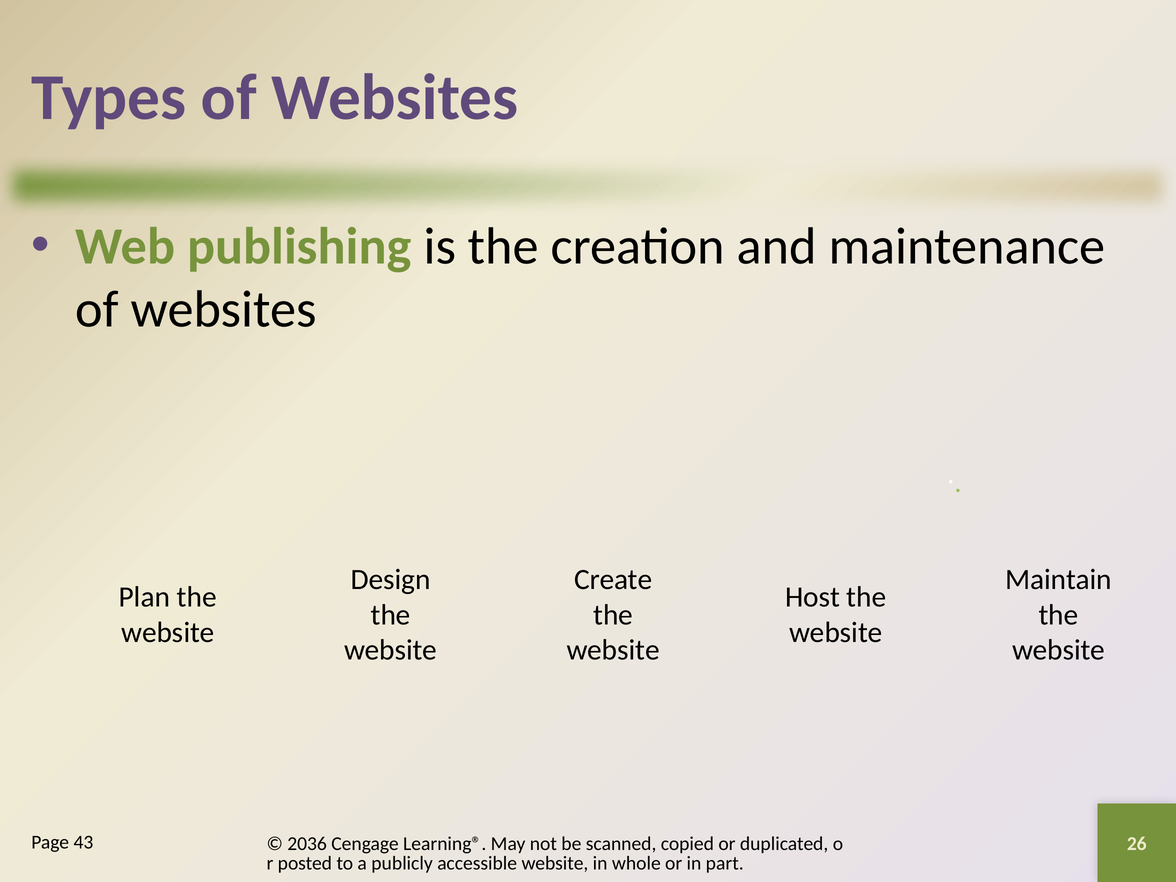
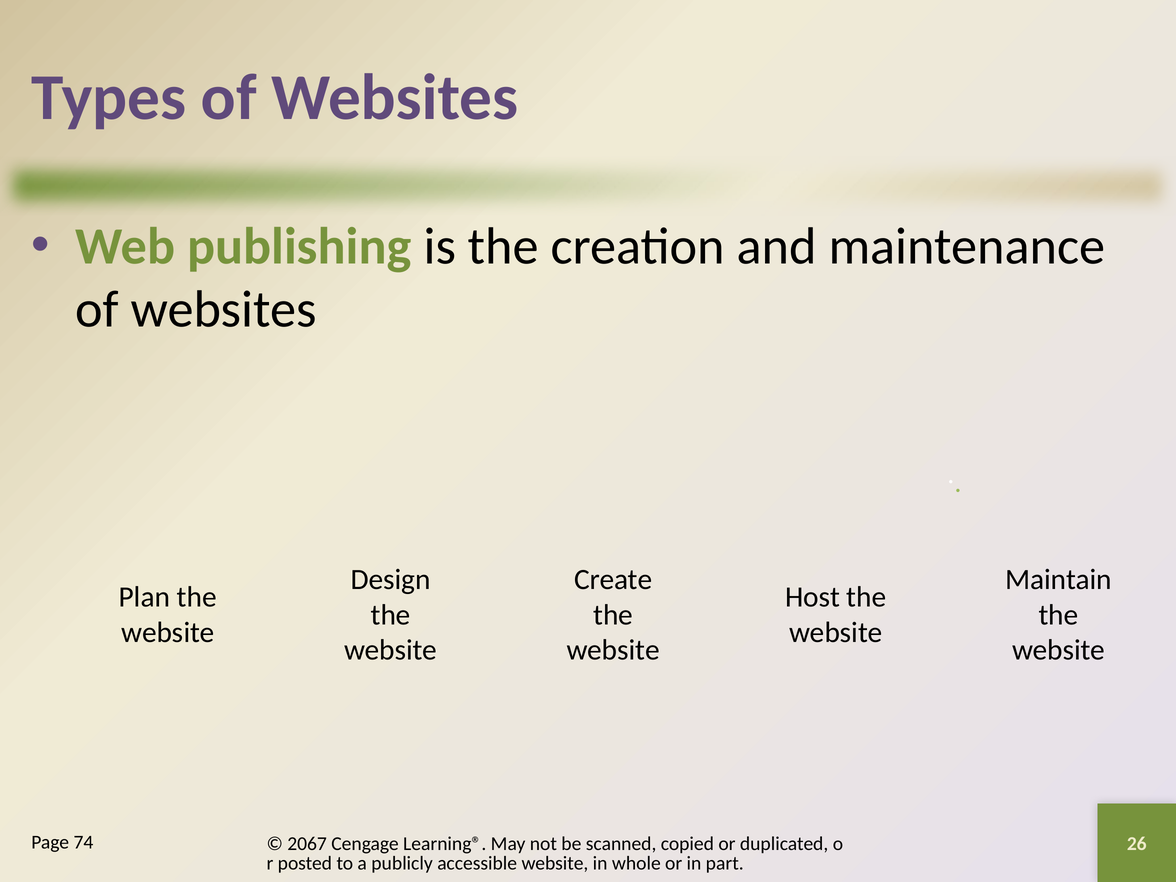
43: 43 -> 74
2036: 2036 -> 2067
